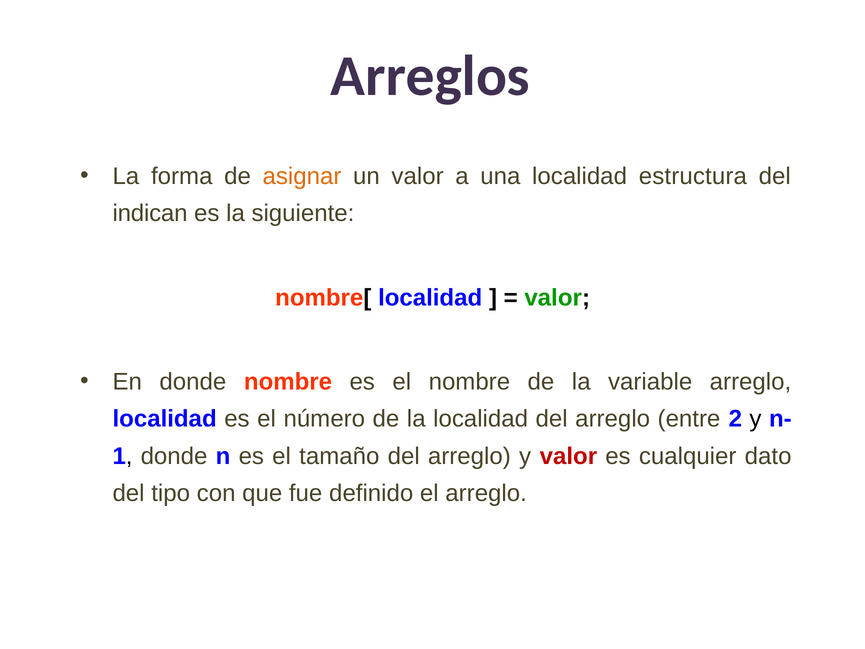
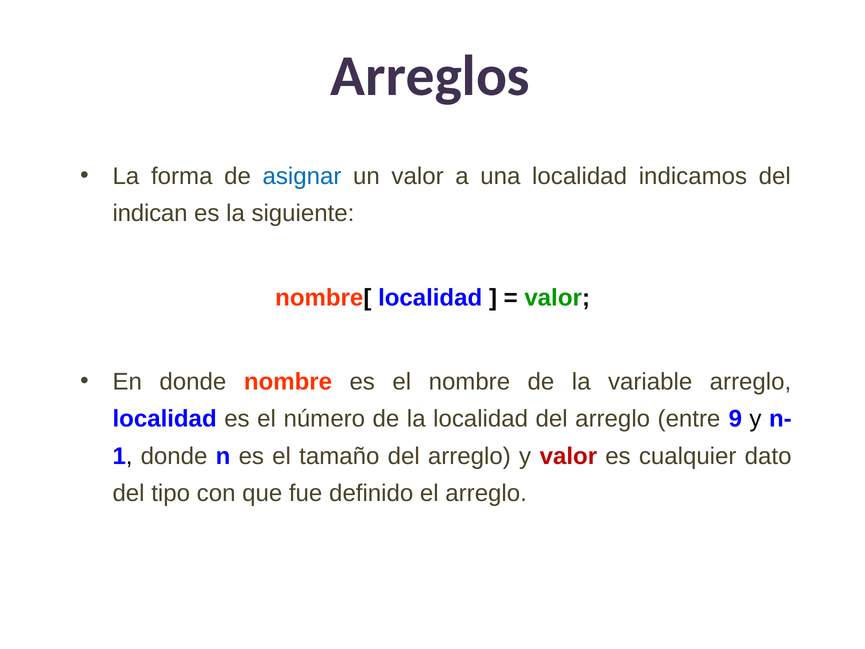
asignar colour: orange -> blue
estructura: estructura -> indicamos
2: 2 -> 9
